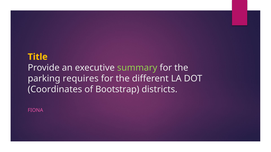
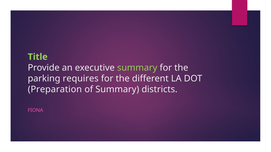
Title colour: yellow -> light green
Coordinates: Coordinates -> Preparation
of Bootstrap: Bootstrap -> Summary
